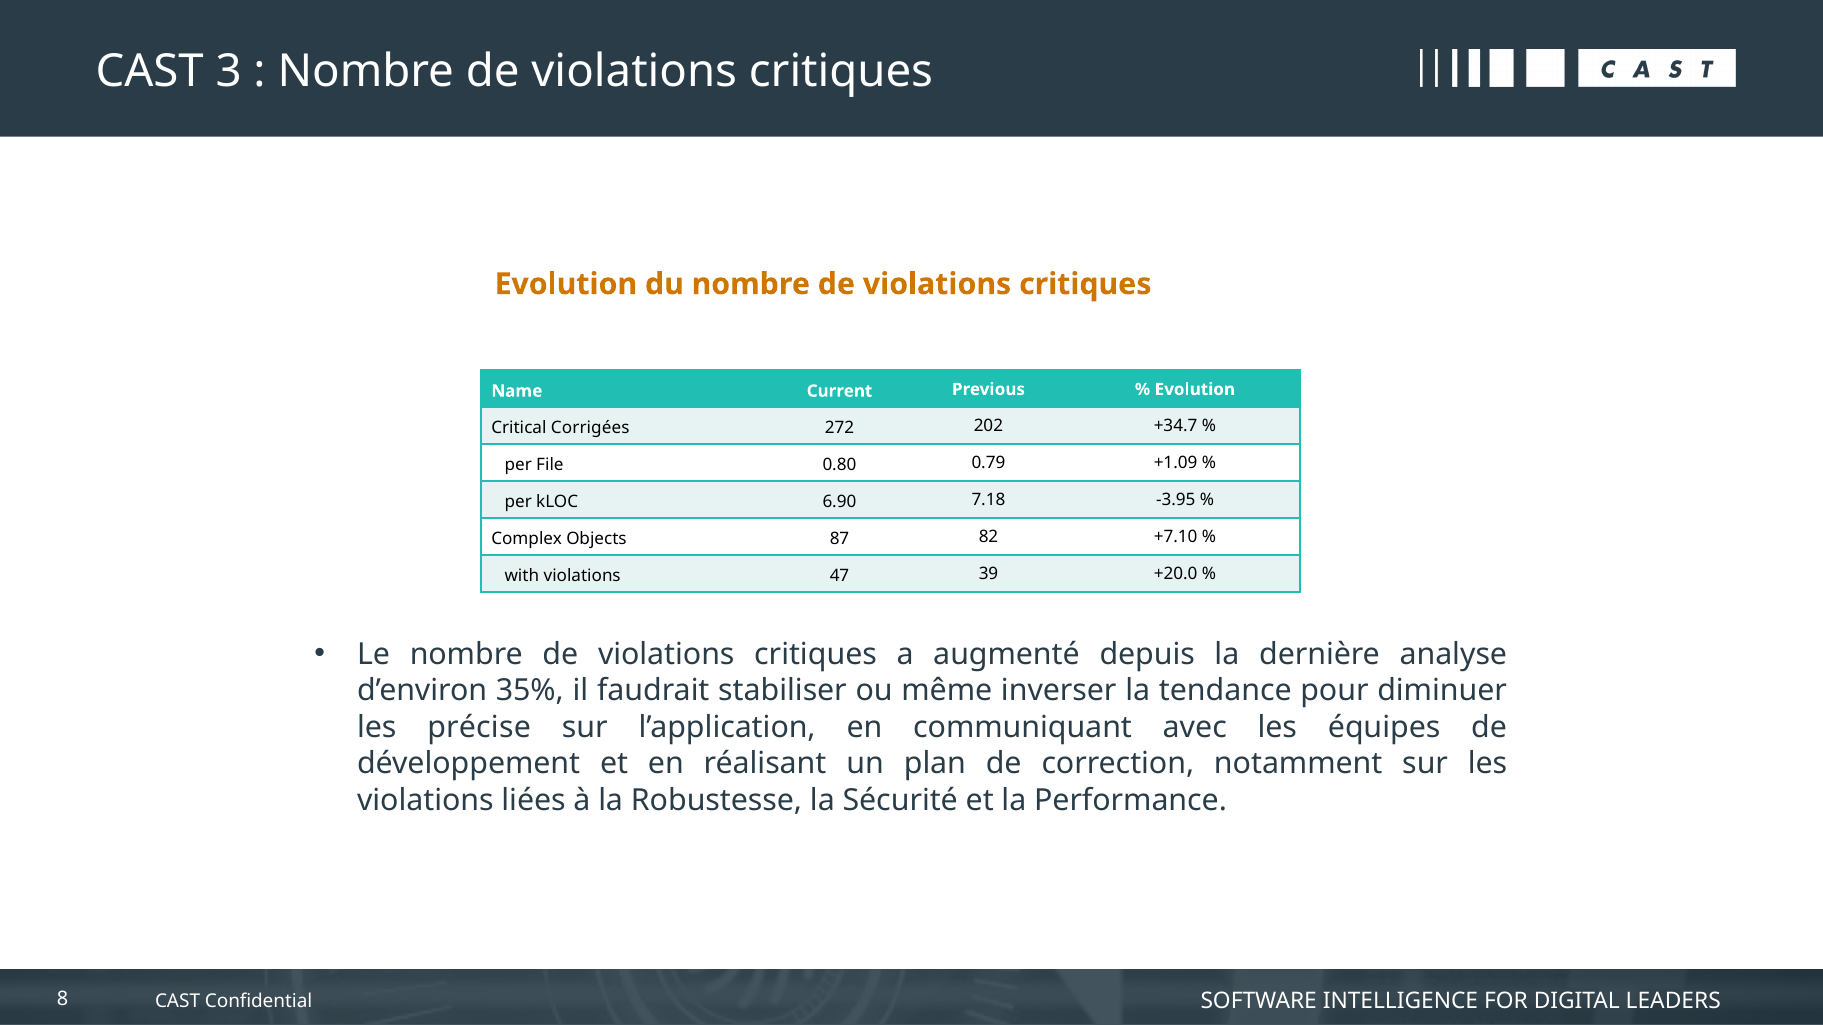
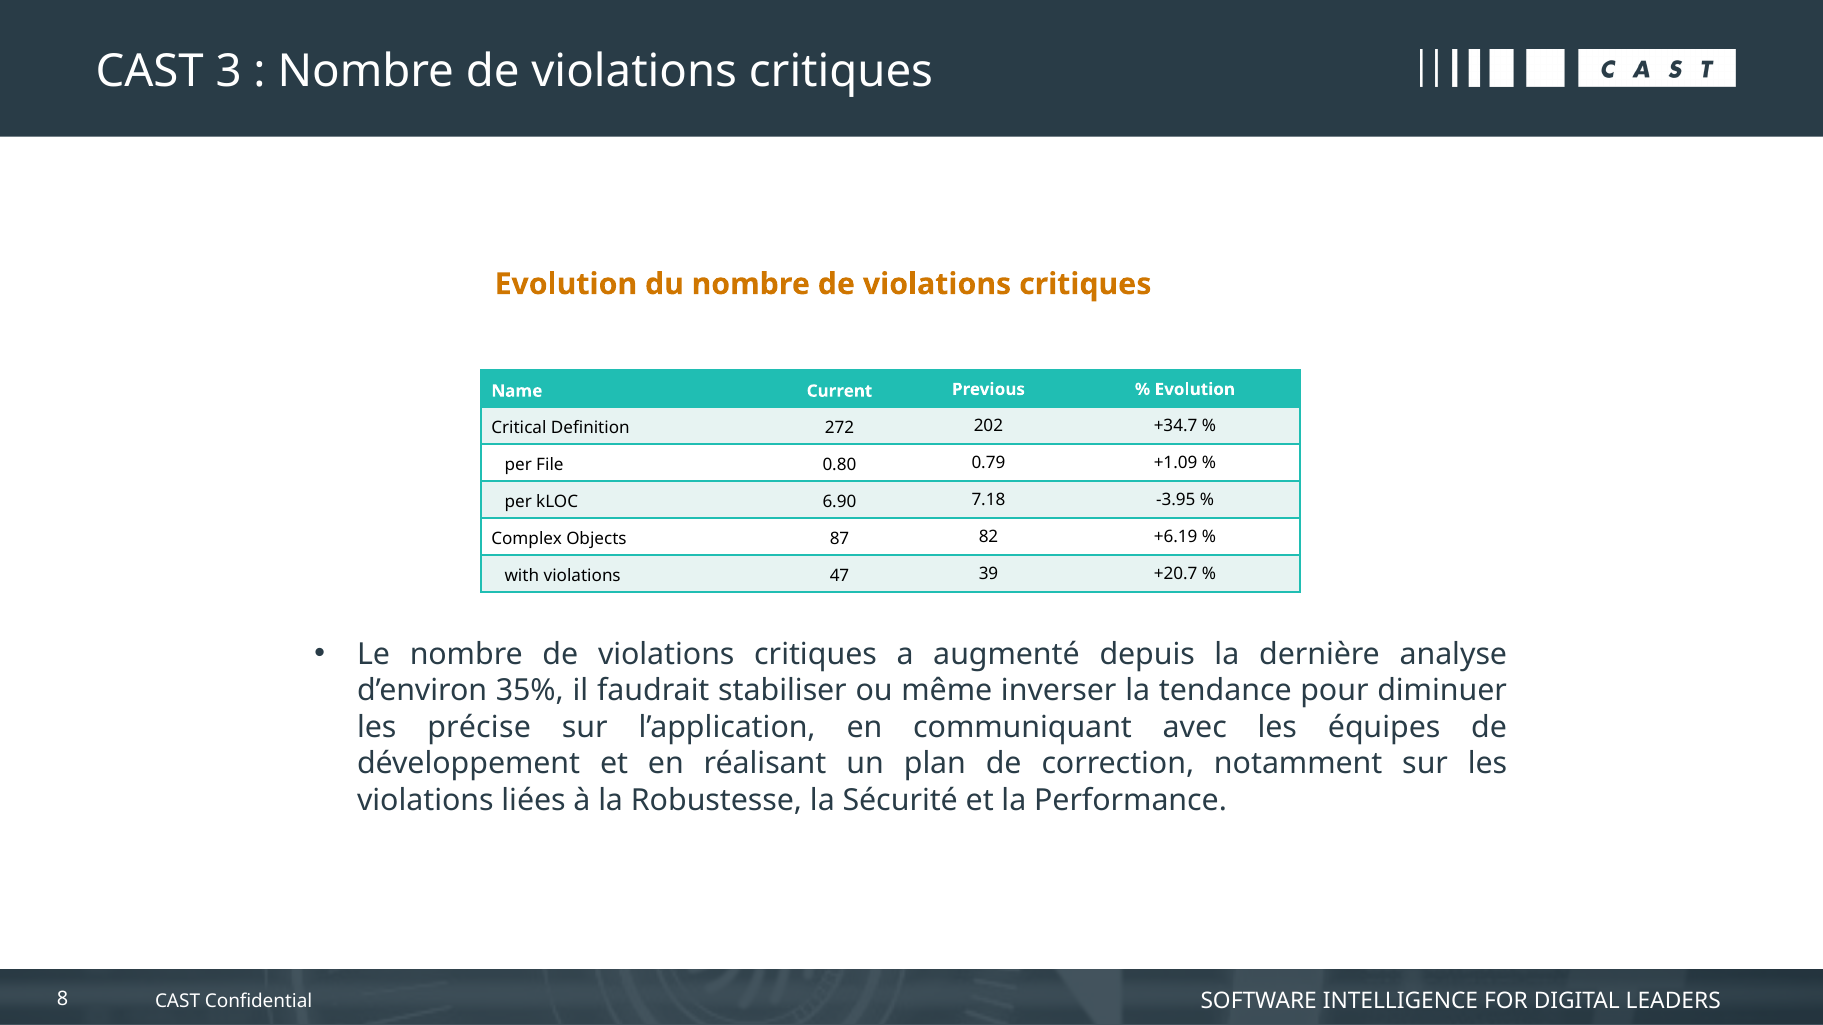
Corrigées: Corrigées -> Definition
+7.10: +7.10 -> +6.19
+20.0: +20.0 -> +20.7
